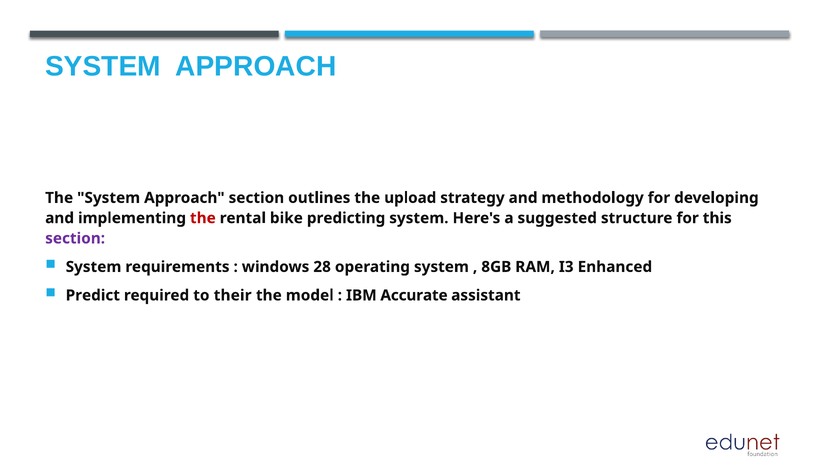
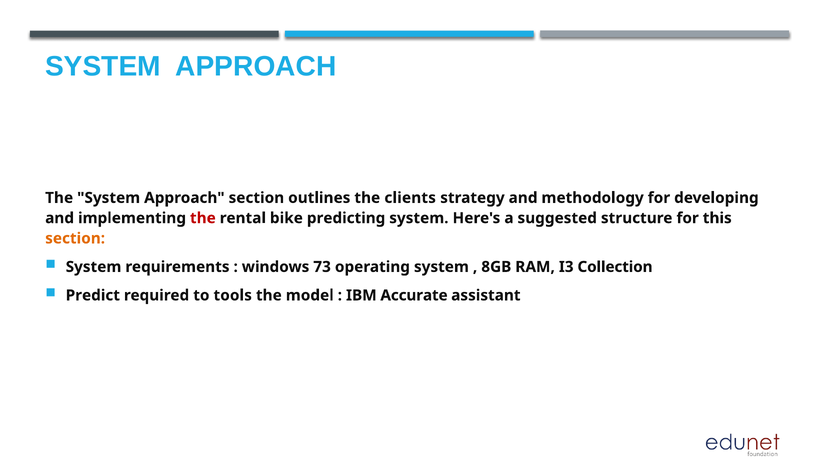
upload: upload -> clients
section at (75, 238) colour: purple -> orange
28: 28 -> 73
Enhanced: Enhanced -> Collection
their: their -> tools
